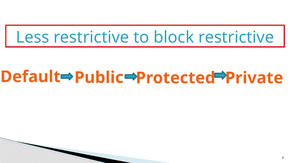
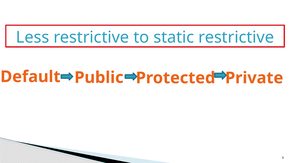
block: block -> static
